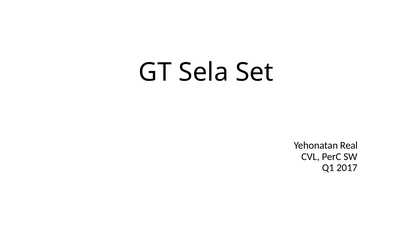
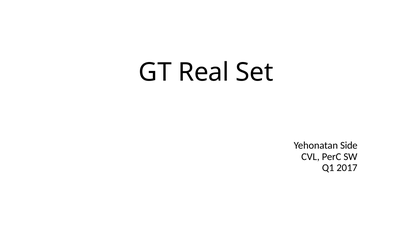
Sela: Sela -> Real
Real: Real -> Side
